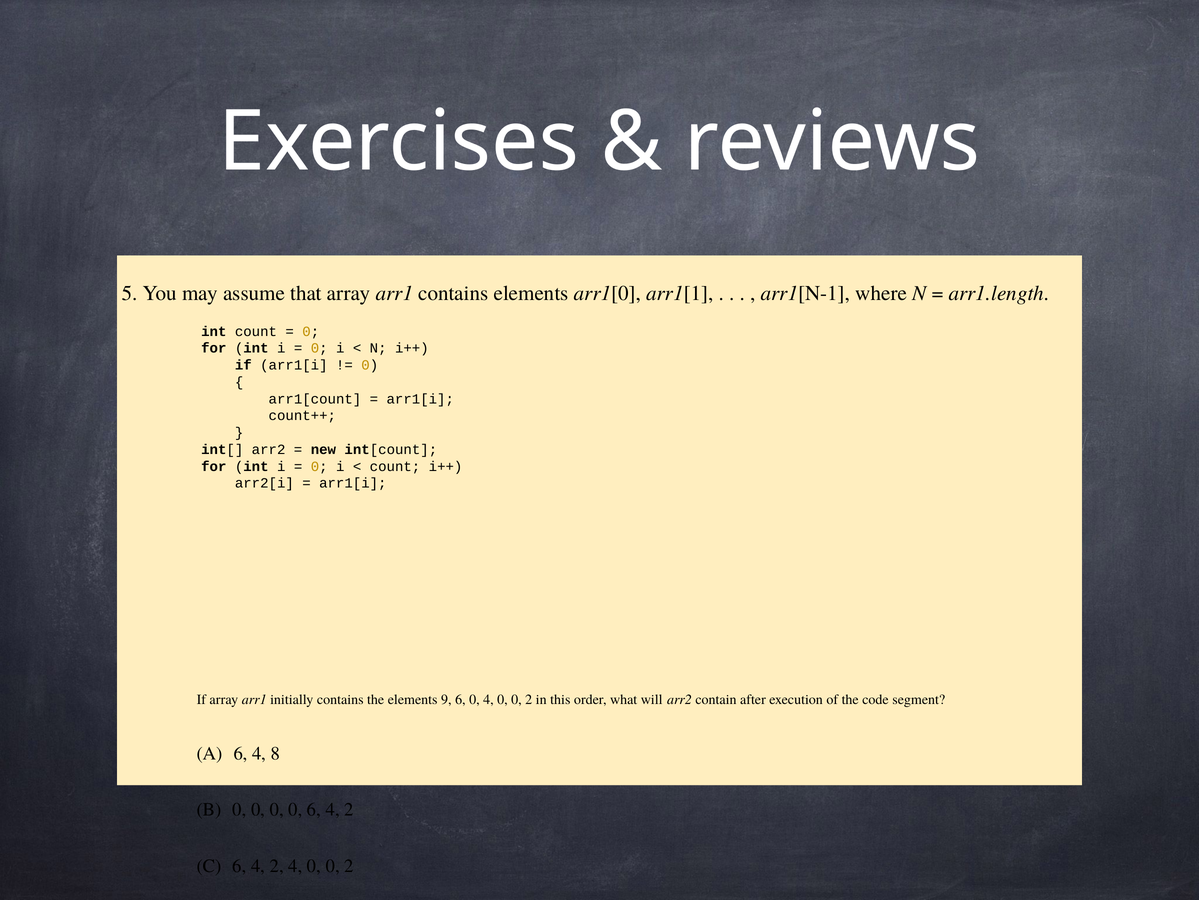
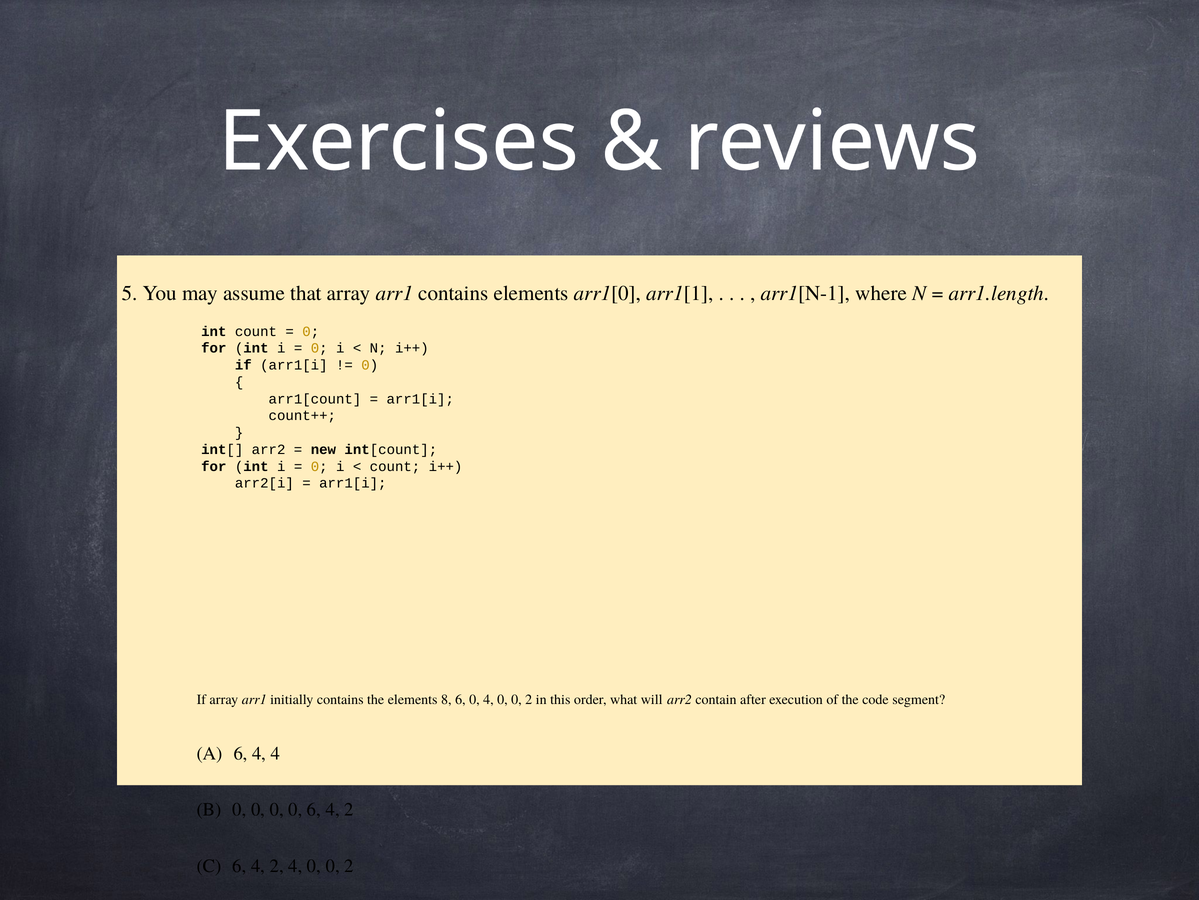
9: 9 -> 8
4 8: 8 -> 4
